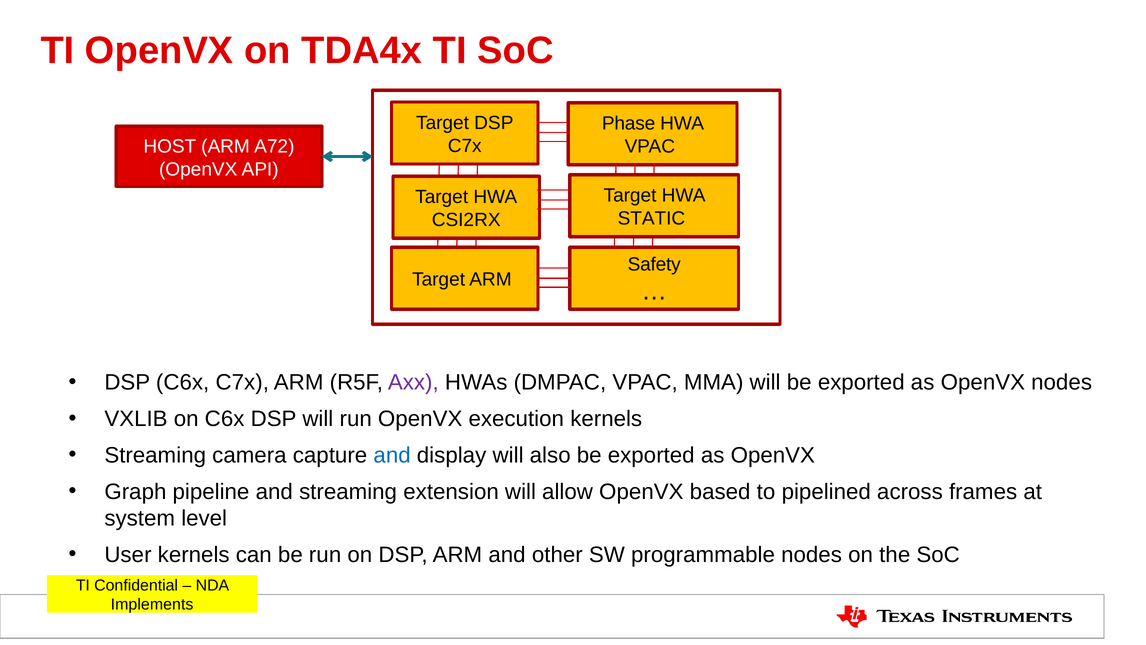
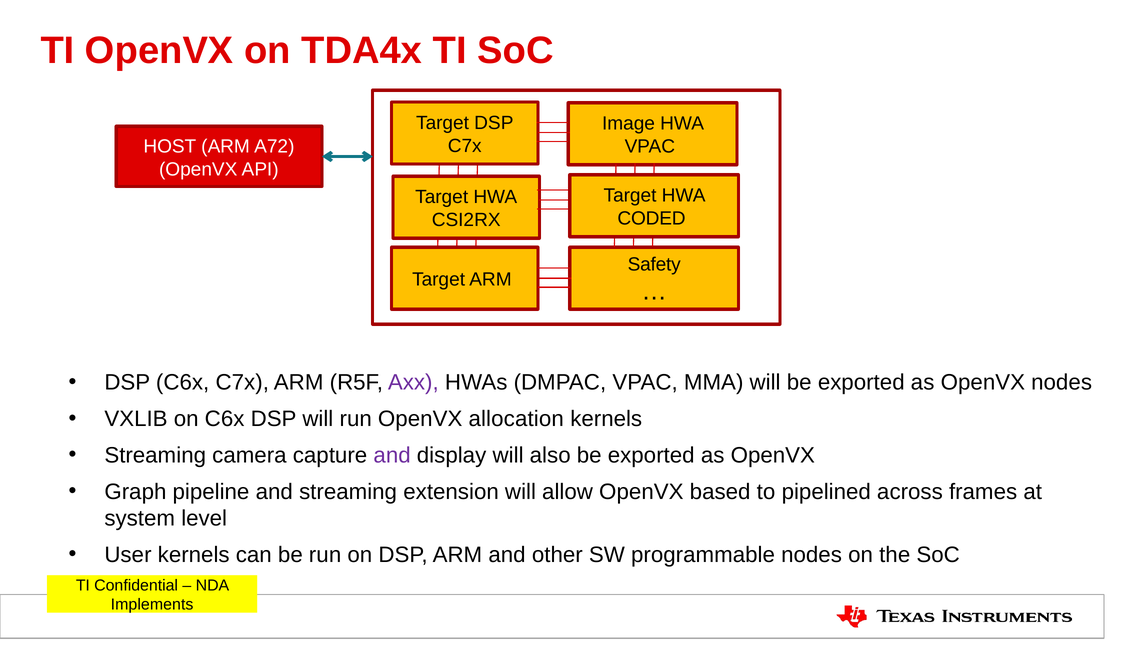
Phase: Phase -> Image
STATIC: STATIC -> CODED
execution: execution -> allocation
and at (392, 455) colour: blue -> purple
